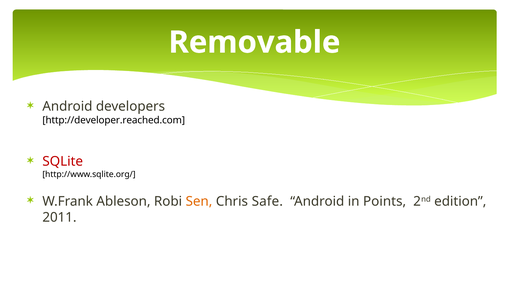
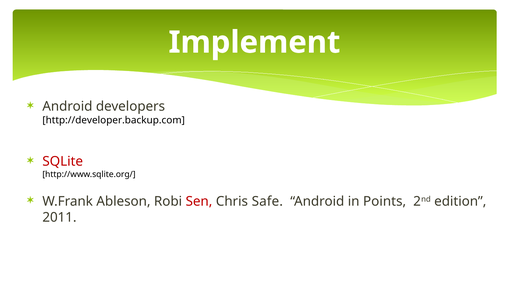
Removable: Removable -> Implement
http://developer.reached.com: http://developer.reached.com -> http://developer.backup.com
Sen colour: orange -> red
